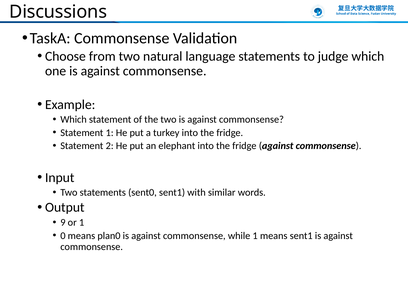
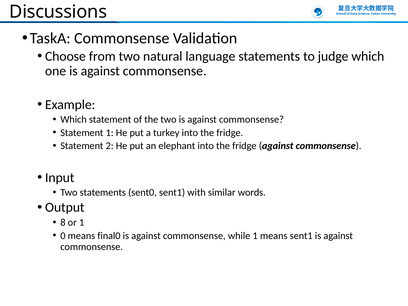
9: 9 -> 8
plan0: plan0 -> final0
